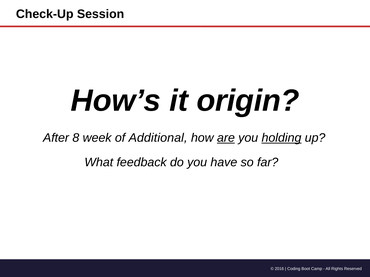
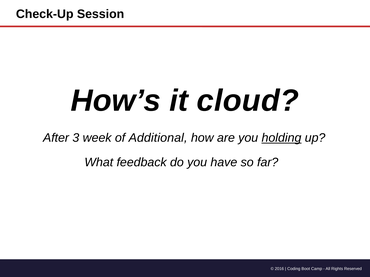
origin: origin -> cloud
8: 8 -> 3
are underline: present -> none
